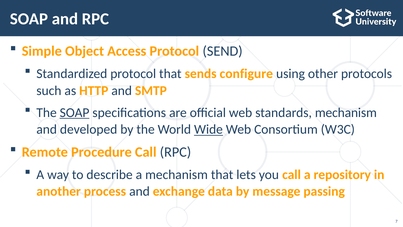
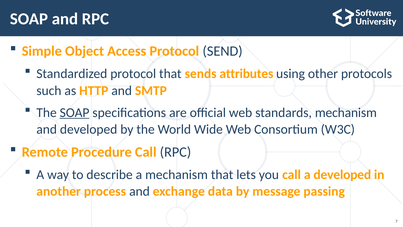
configure: configure -> attributes
Wide underline: present -> none
a repository: repository -> developed
